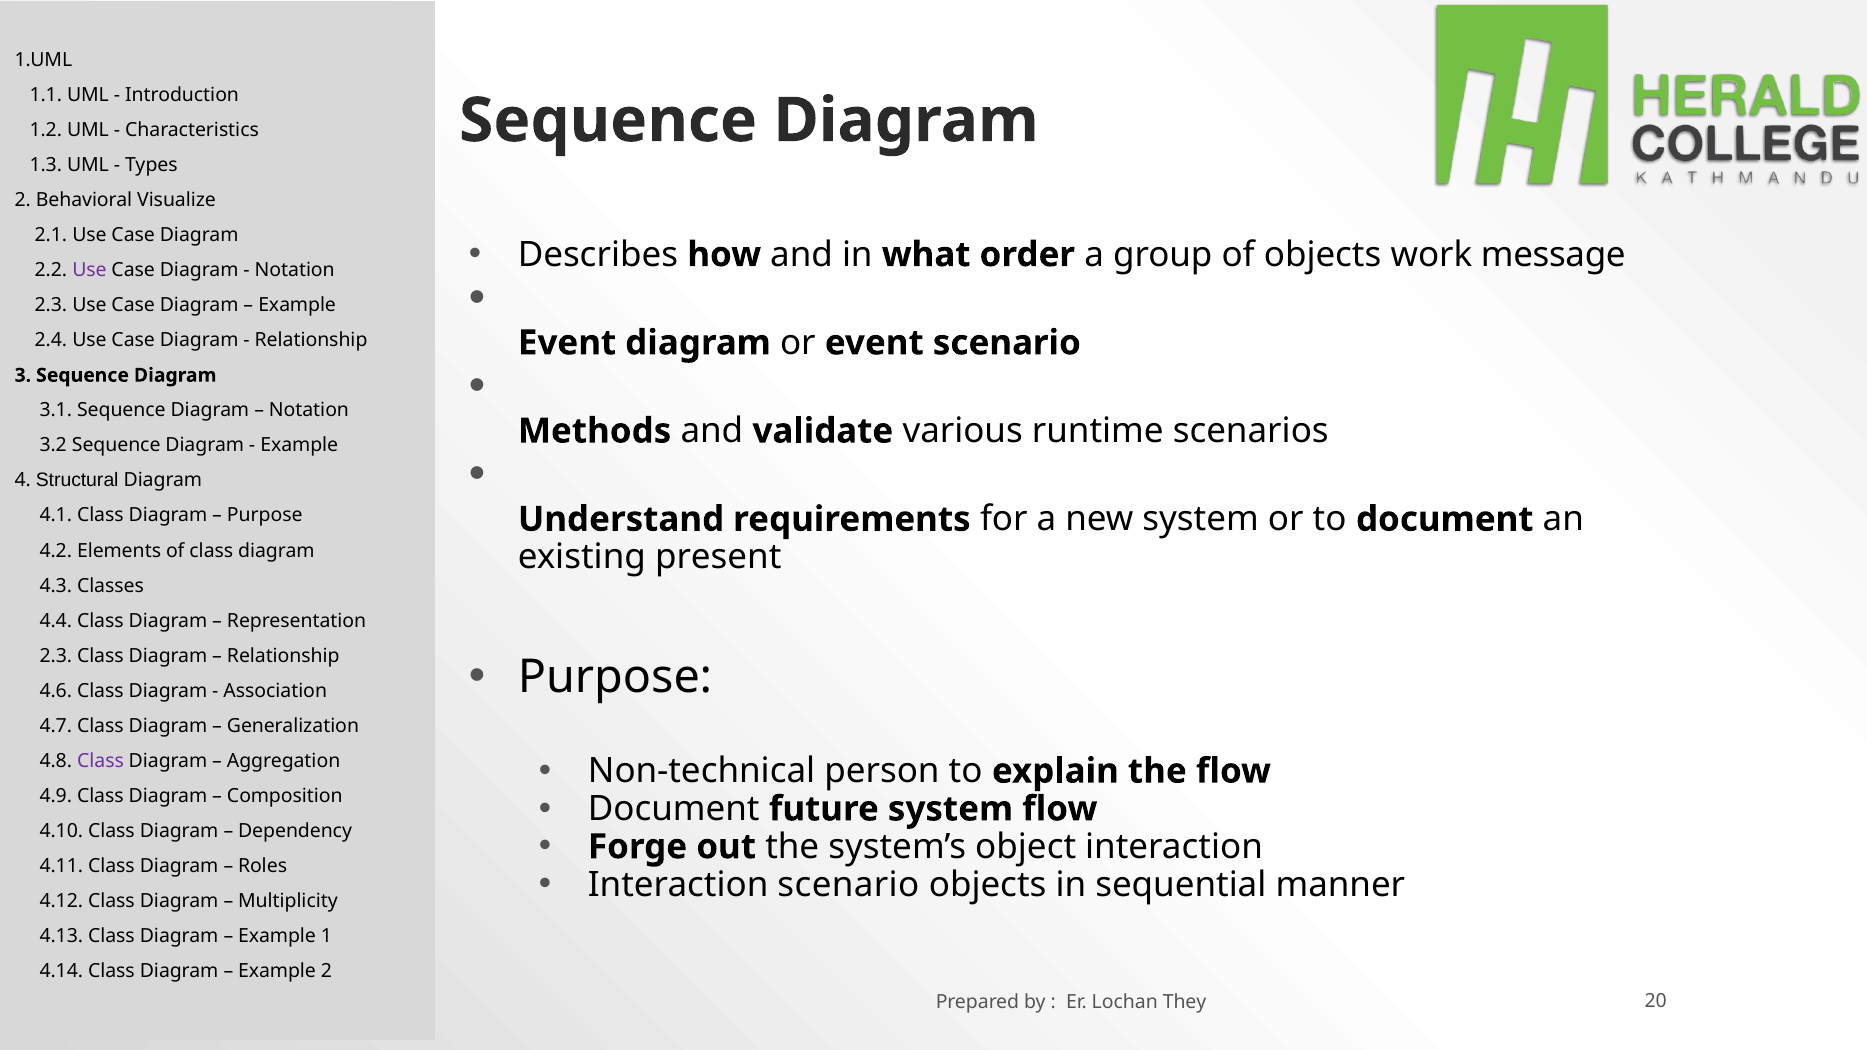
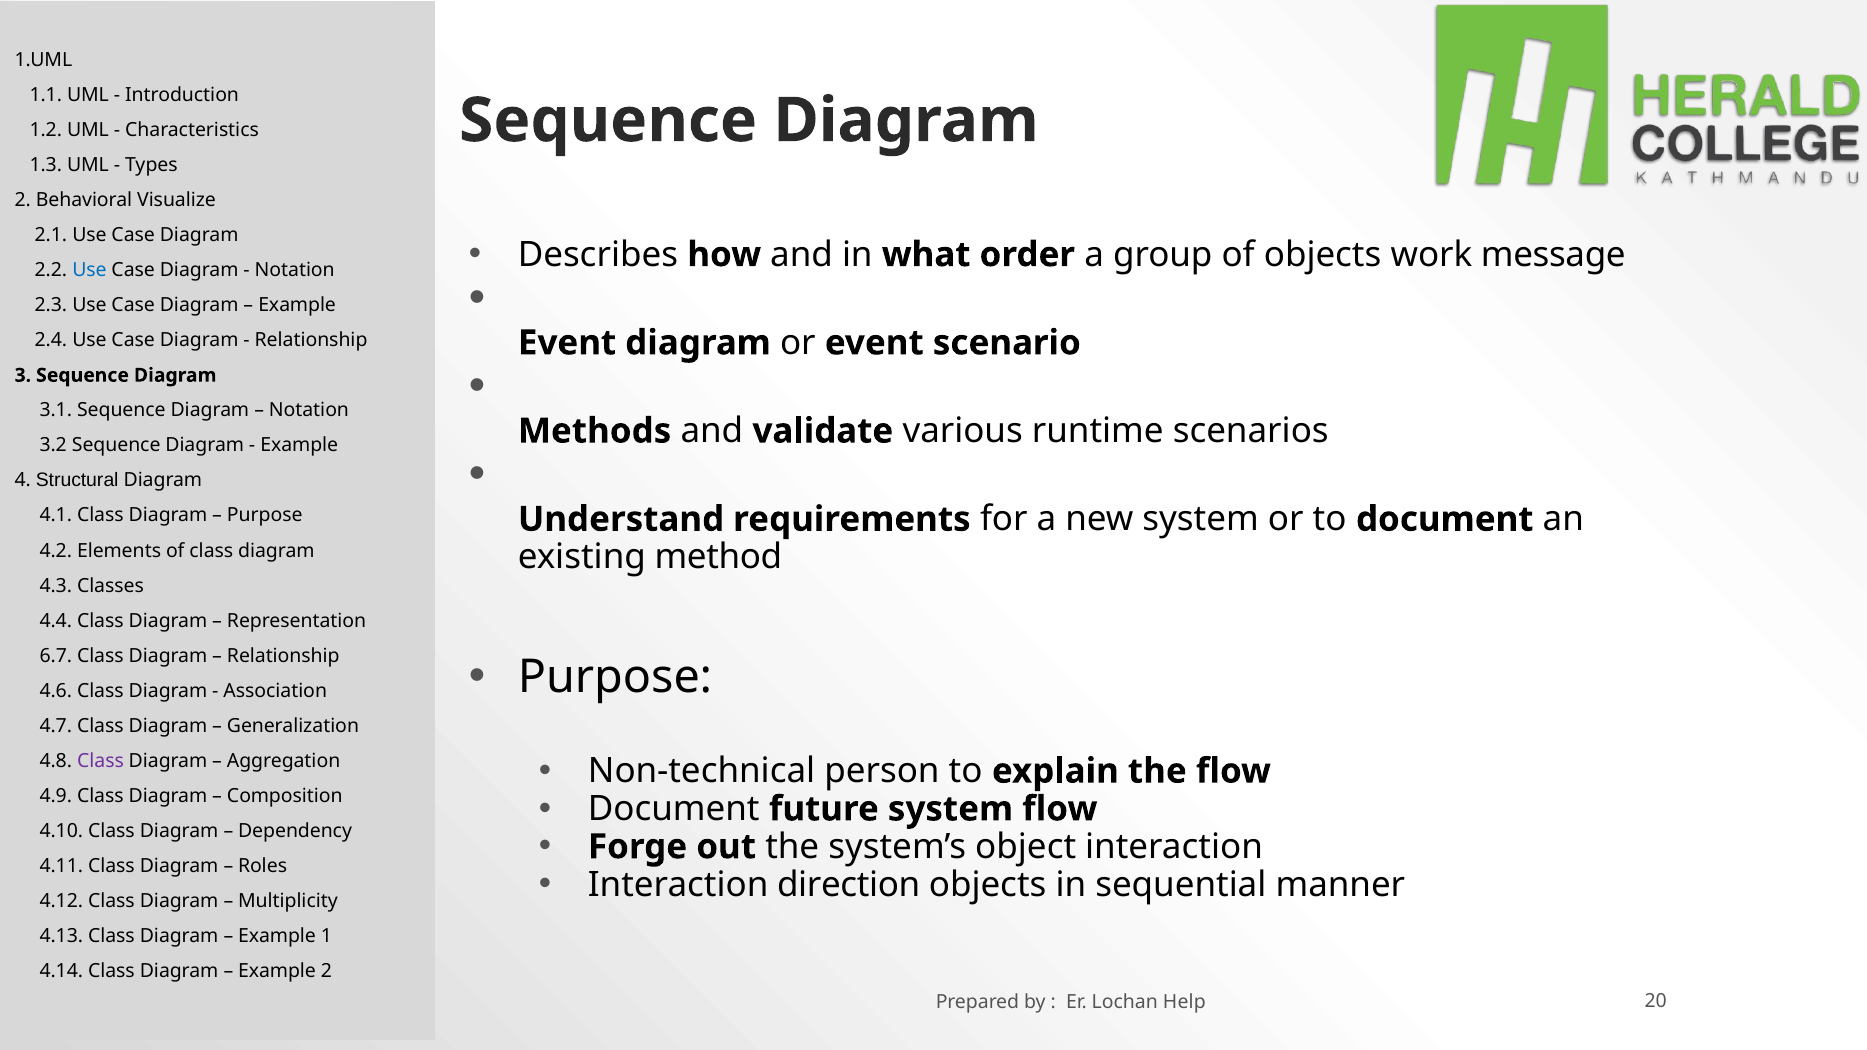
Use at (89, 270) colour: purple -> blue
present: present -> method
2.3 at (56, 656): 2.3 -> 6.7
Interaction scenario: scenario -> direction
They: They -> Help
